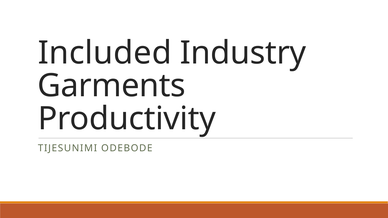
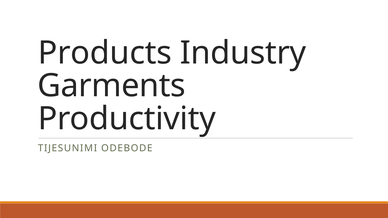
Included: Included -> Products
